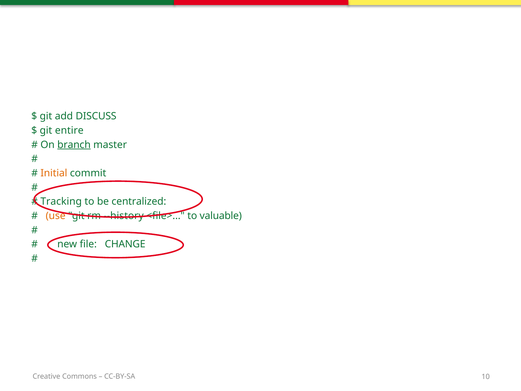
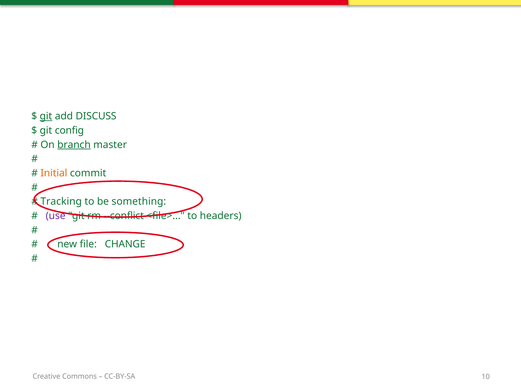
git at (46, 116) underline: none -> present
entire: entire -> config
centralized: centralized -> something
use colour: orange -> purple
--history: --history -> --conflict
valuable: valuable -> headers
